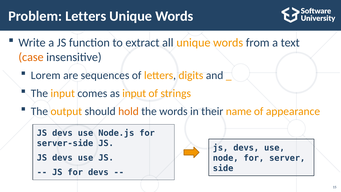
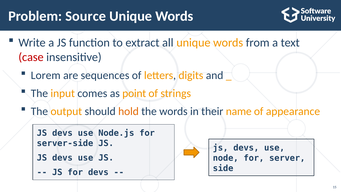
Problem Letters: Letters -> Source
case colour: orange -> red
as input: input -> point
